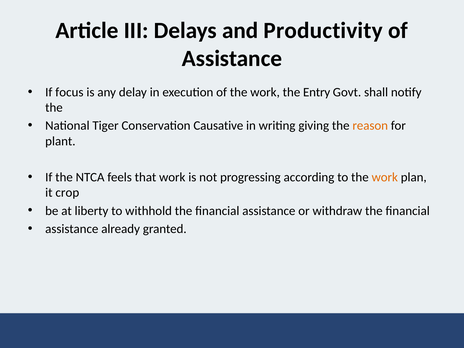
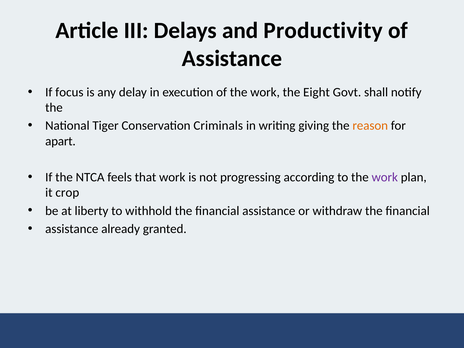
Entry: Entry -> Eight
Causative: Causative -> Criminals
plant: plant -> apart
work at (385, 177) colour: orange -> purple
